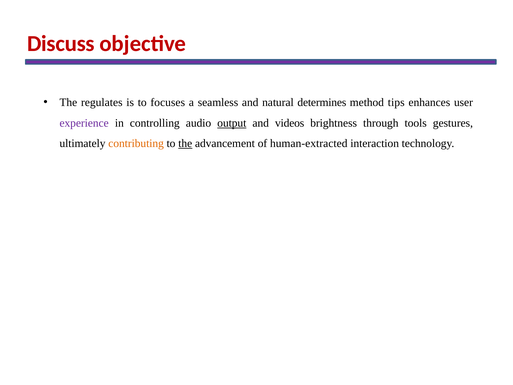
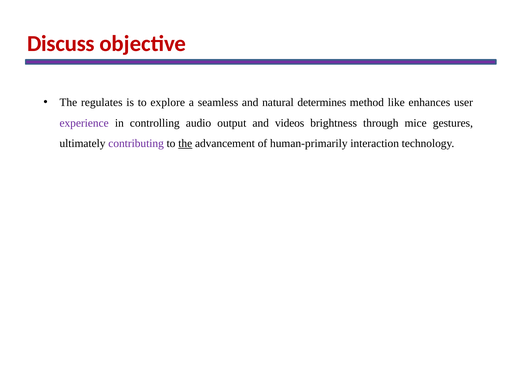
focuses: focuses -> explore
tips: tips -> like
output underline: present -> none
tools: tools -> mice
contributing colour: orange -> purple
human-extracted: human-extracted -> human-primarily
